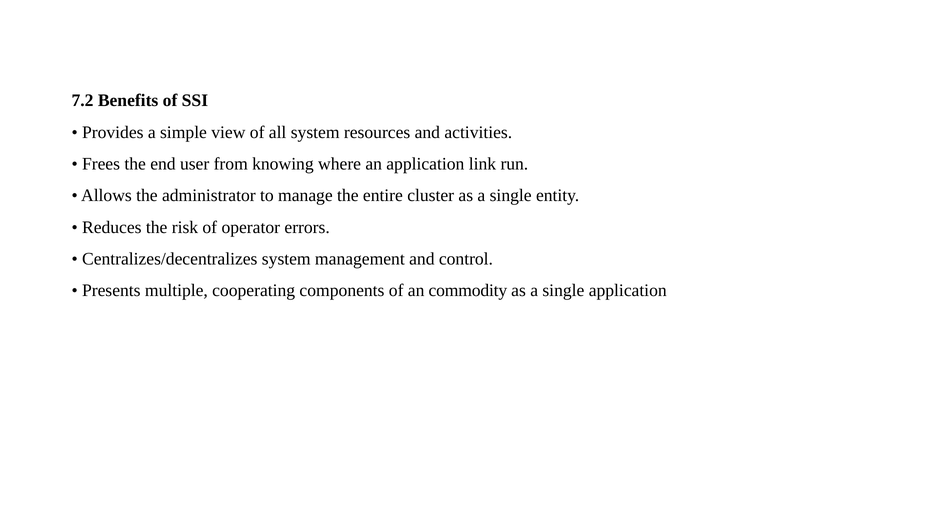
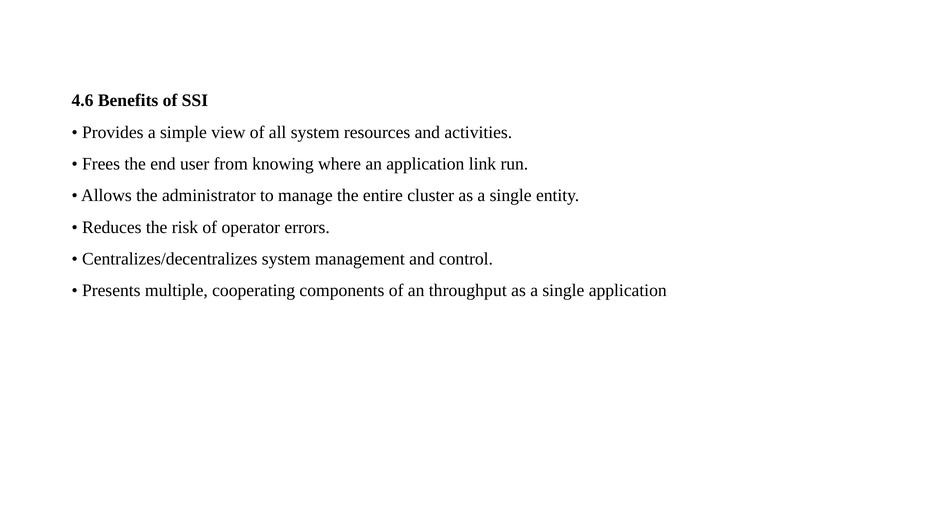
7.2: 7.2 -> 4.6
commodity: commodity -> throughput
